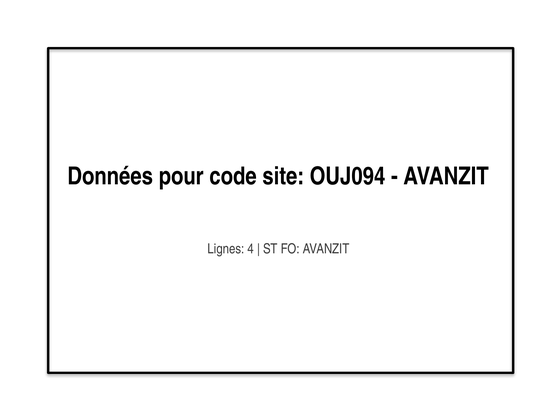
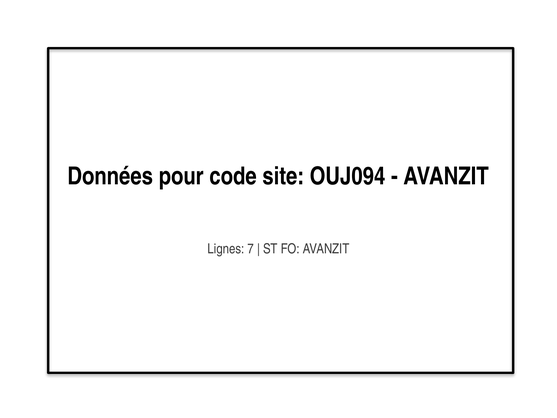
4: 4 -> 7
